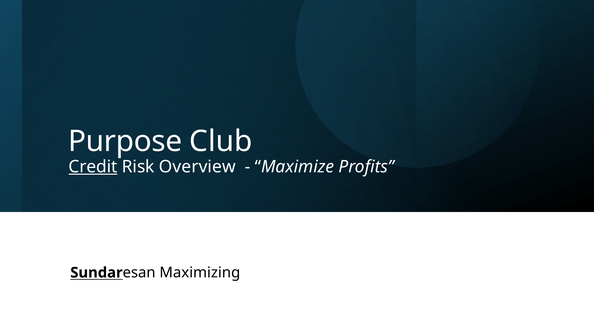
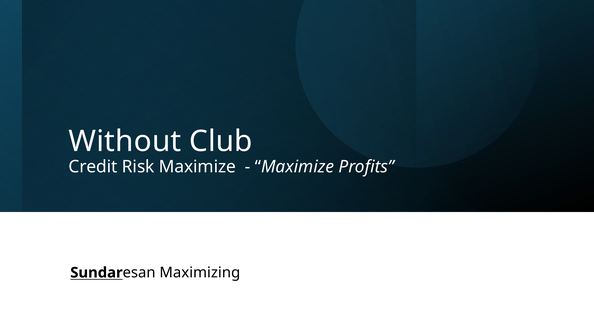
Purpose: Purpose -> Without
Credit underline: present -> none
Risk Overview: Overview -> Maximize
